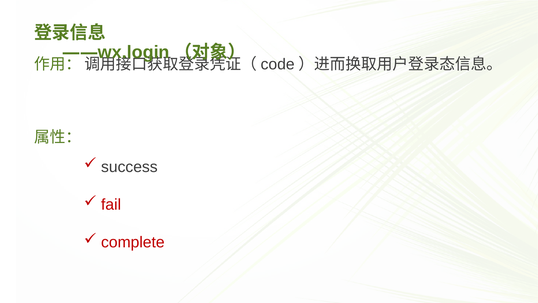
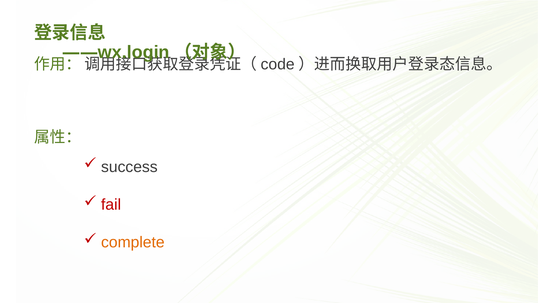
complete colour: red -> orange
